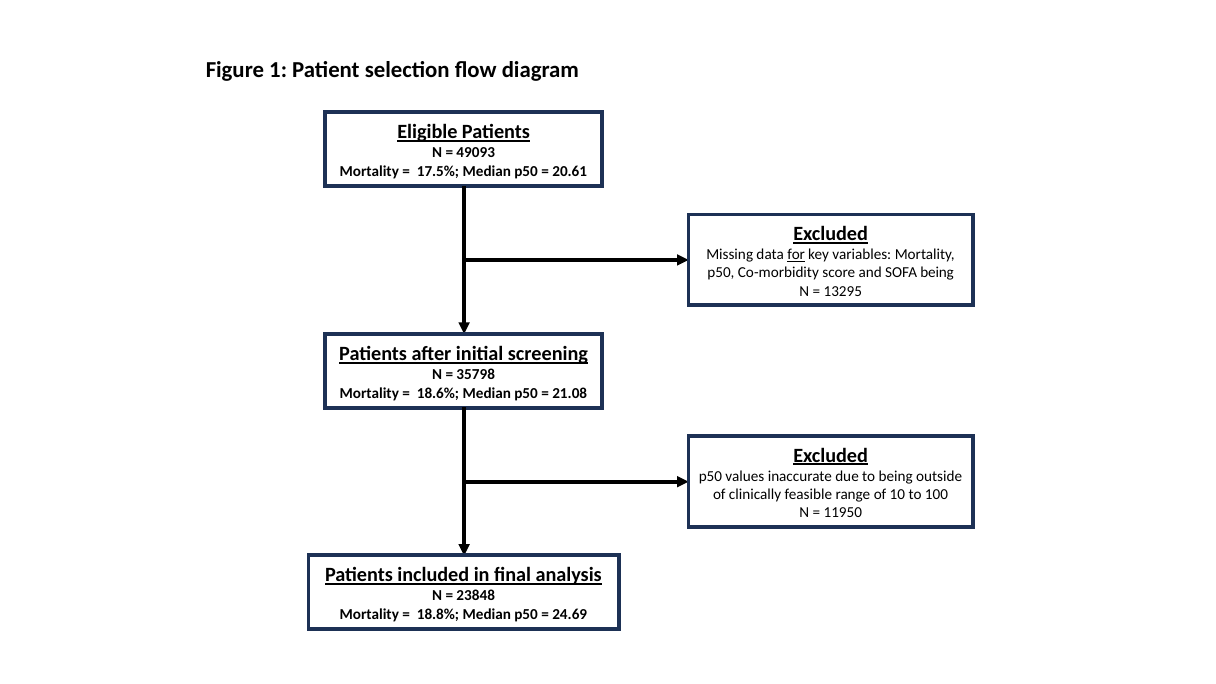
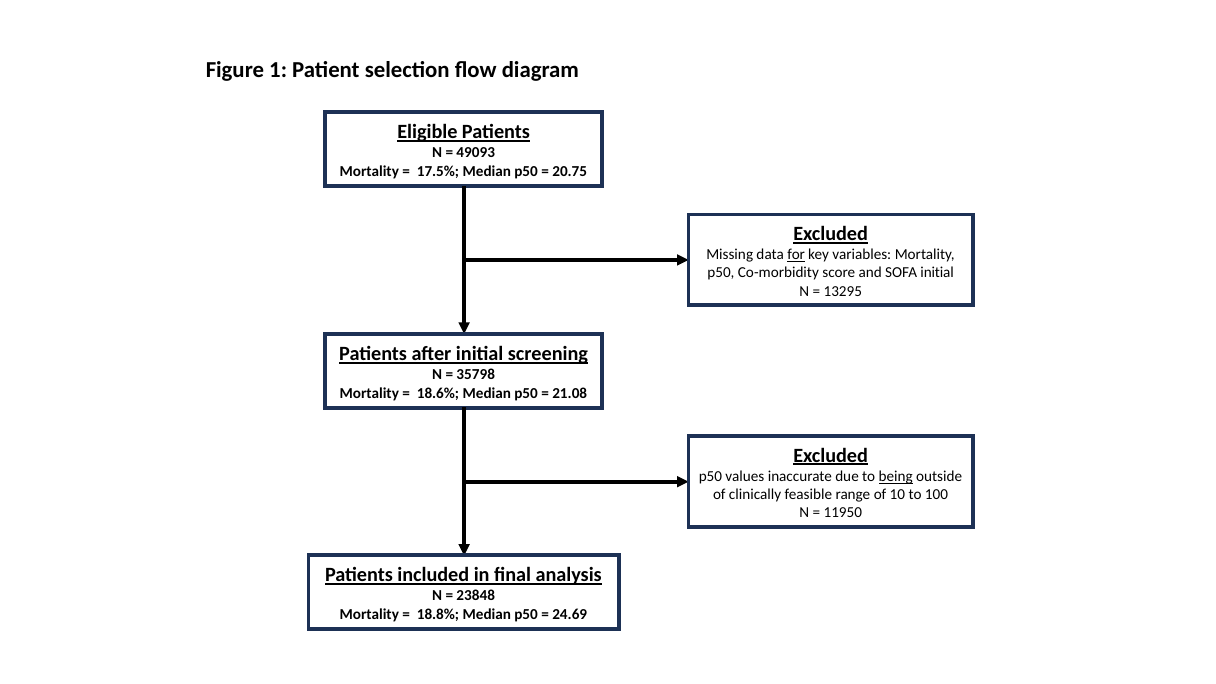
20.61: 20.61 -> 20.75
SOFA being: being -> initial
being at (896, 476) underline: none -> present
